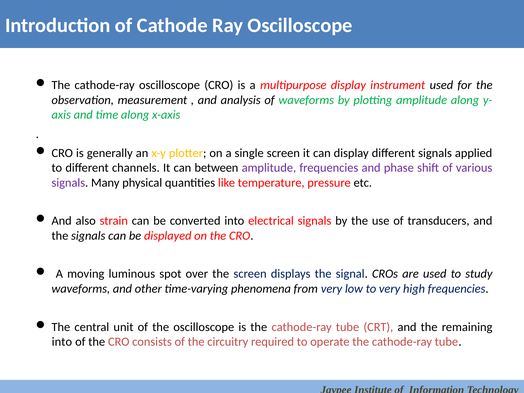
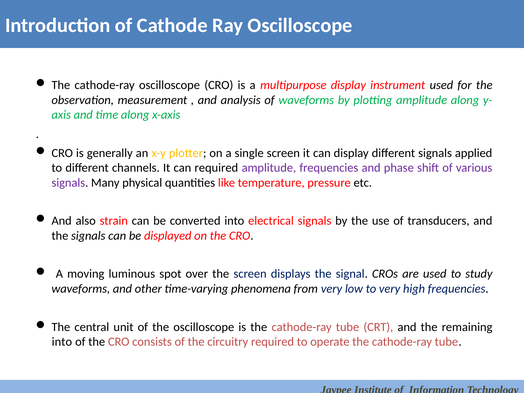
can between: between -> required
